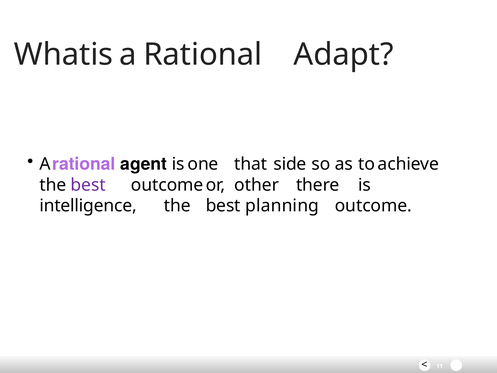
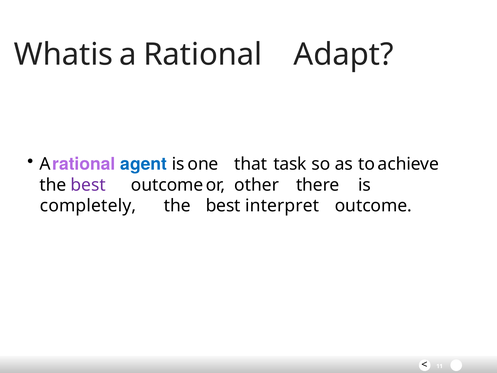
agent colour: black -> blue
side: side -> task
intelligence: intelligence -> completely
planning: planning -> interpret
